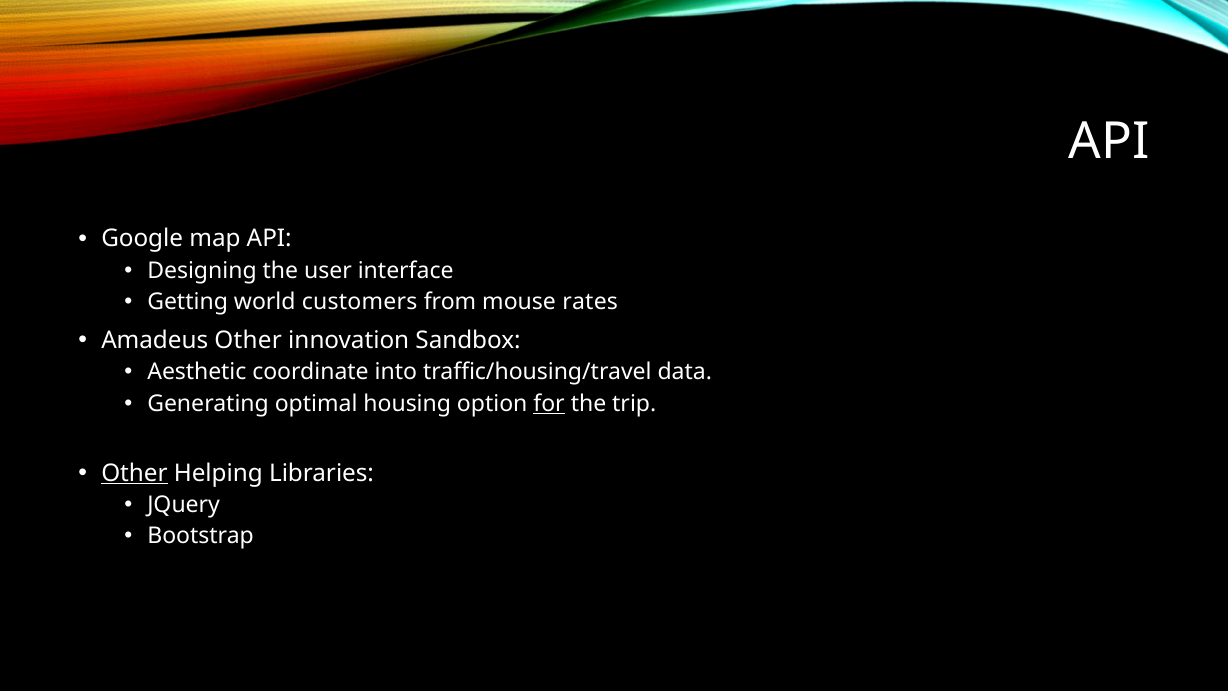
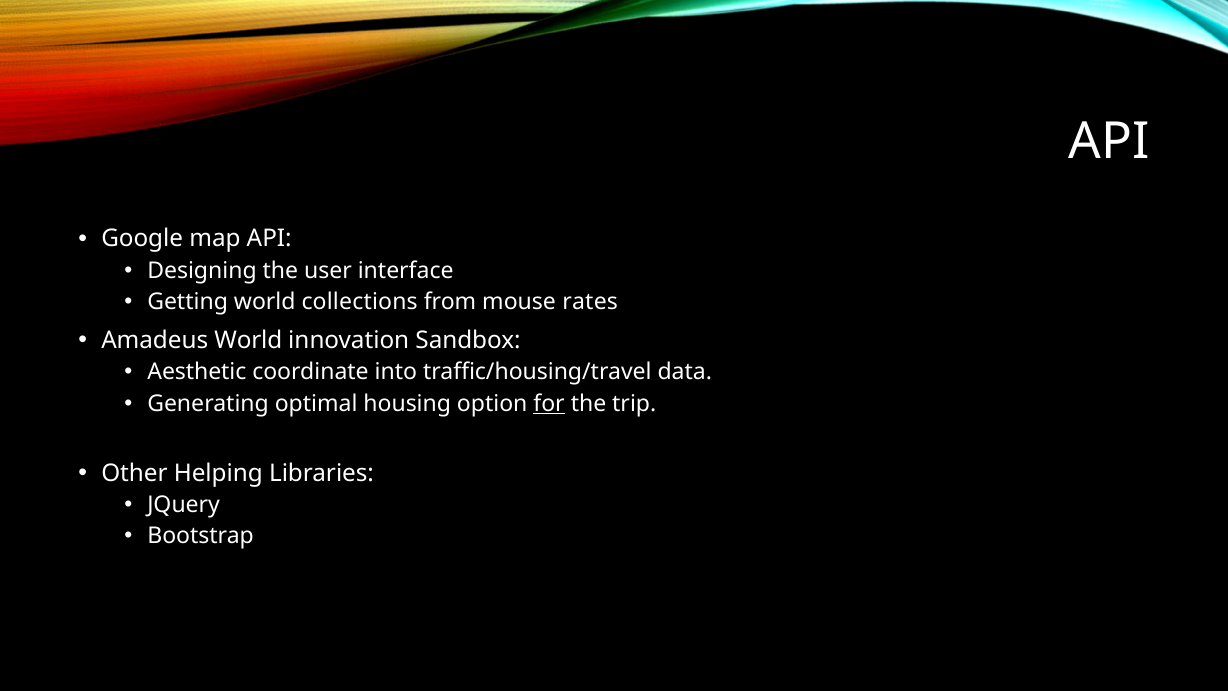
customers: customers -> collections
Amadeus Other: Other -> World
Other at (134, 473) underline: present -> none
